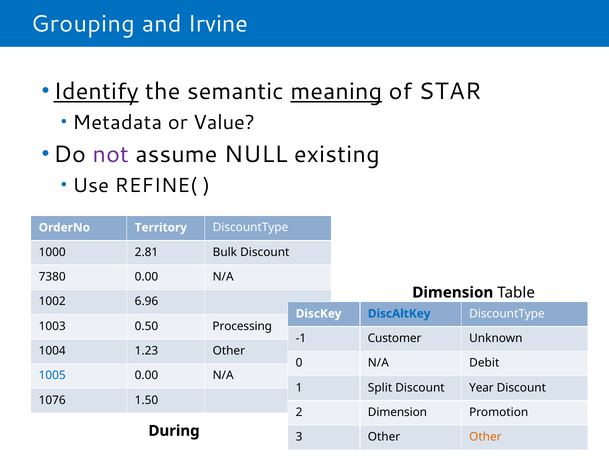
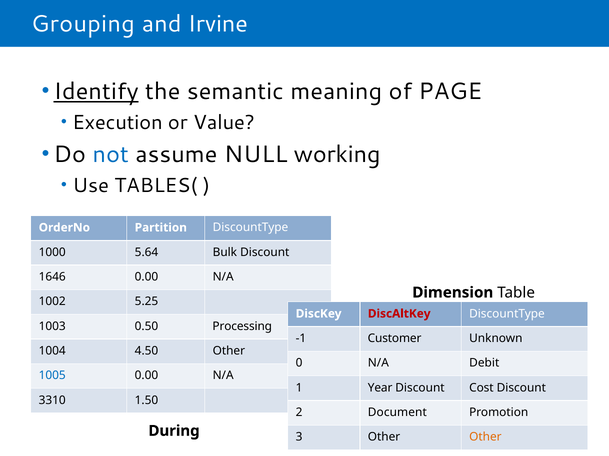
meaning underline: present -> none
STAR: STAR -> PAGE
Metadata: Metadata -> Execution
not colour: purple -> blue
existing: existing -> working
REFINE(: REFINE( -> TABLES(
Territory: Territory -> Partition
2.81: 2.81 -> 5.64
7380: 7380 -> 1646
6.96: 6.96 -> 5.25
DiscAltKey colour: blue -> red
1.23: 1.23 -> 4.50
Split: Split -> Year
Year: Year -> Cost
1076: 1076 -> 3310
2 Dimension: Dimension -> Document
